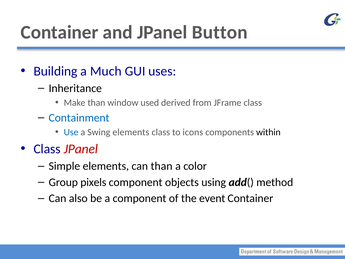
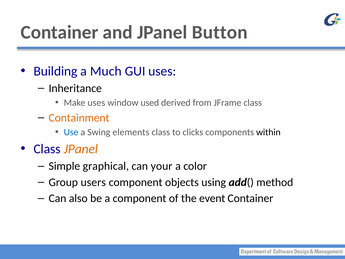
Make than: than -> uses
Containment colour: blue -> orange
icons: icons -> clicks
JPanel at (81, 149) colour: red -> orange
Simple elements: elements -> graphical
can than: than -> your
pixels: pixels -> users
